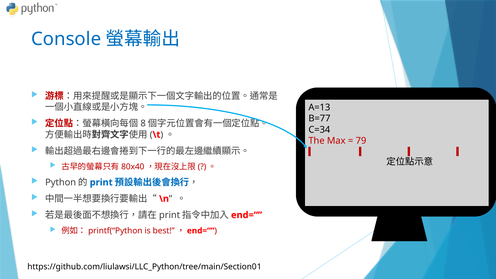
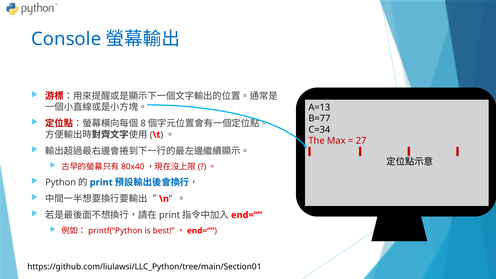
79: 79 -> 27
